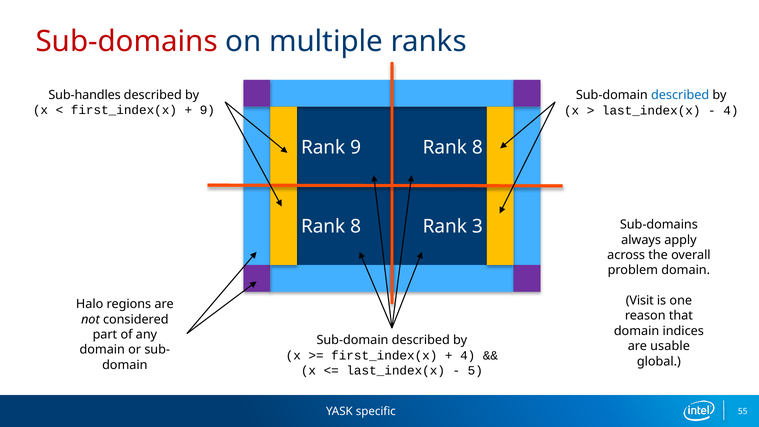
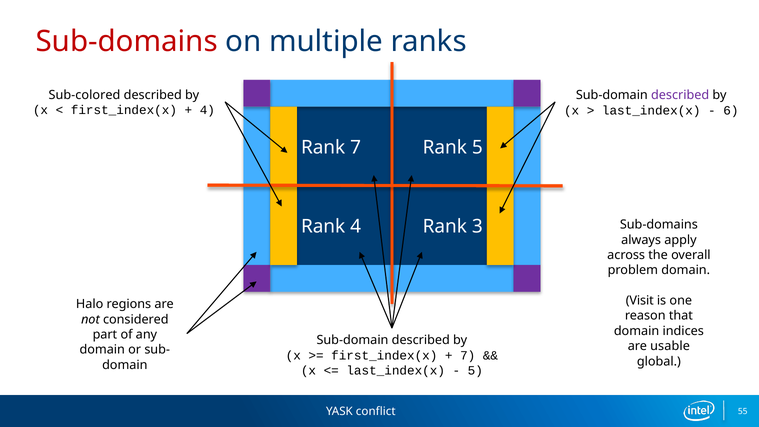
Sub-handles: Sub-handles -> Sub-colored
described at (680, 95) colour: blue -> purple
9 at (207, 110): 9 -> 4
4 at (731, 110): 4 -> 6
Rank 9: 9 -> 7
8 at (477, 148): 8 -> 5
8 at (356, 227): 8 -> 4
4 at (468, 355): 4 -> 7
specific: specific -> conflict
